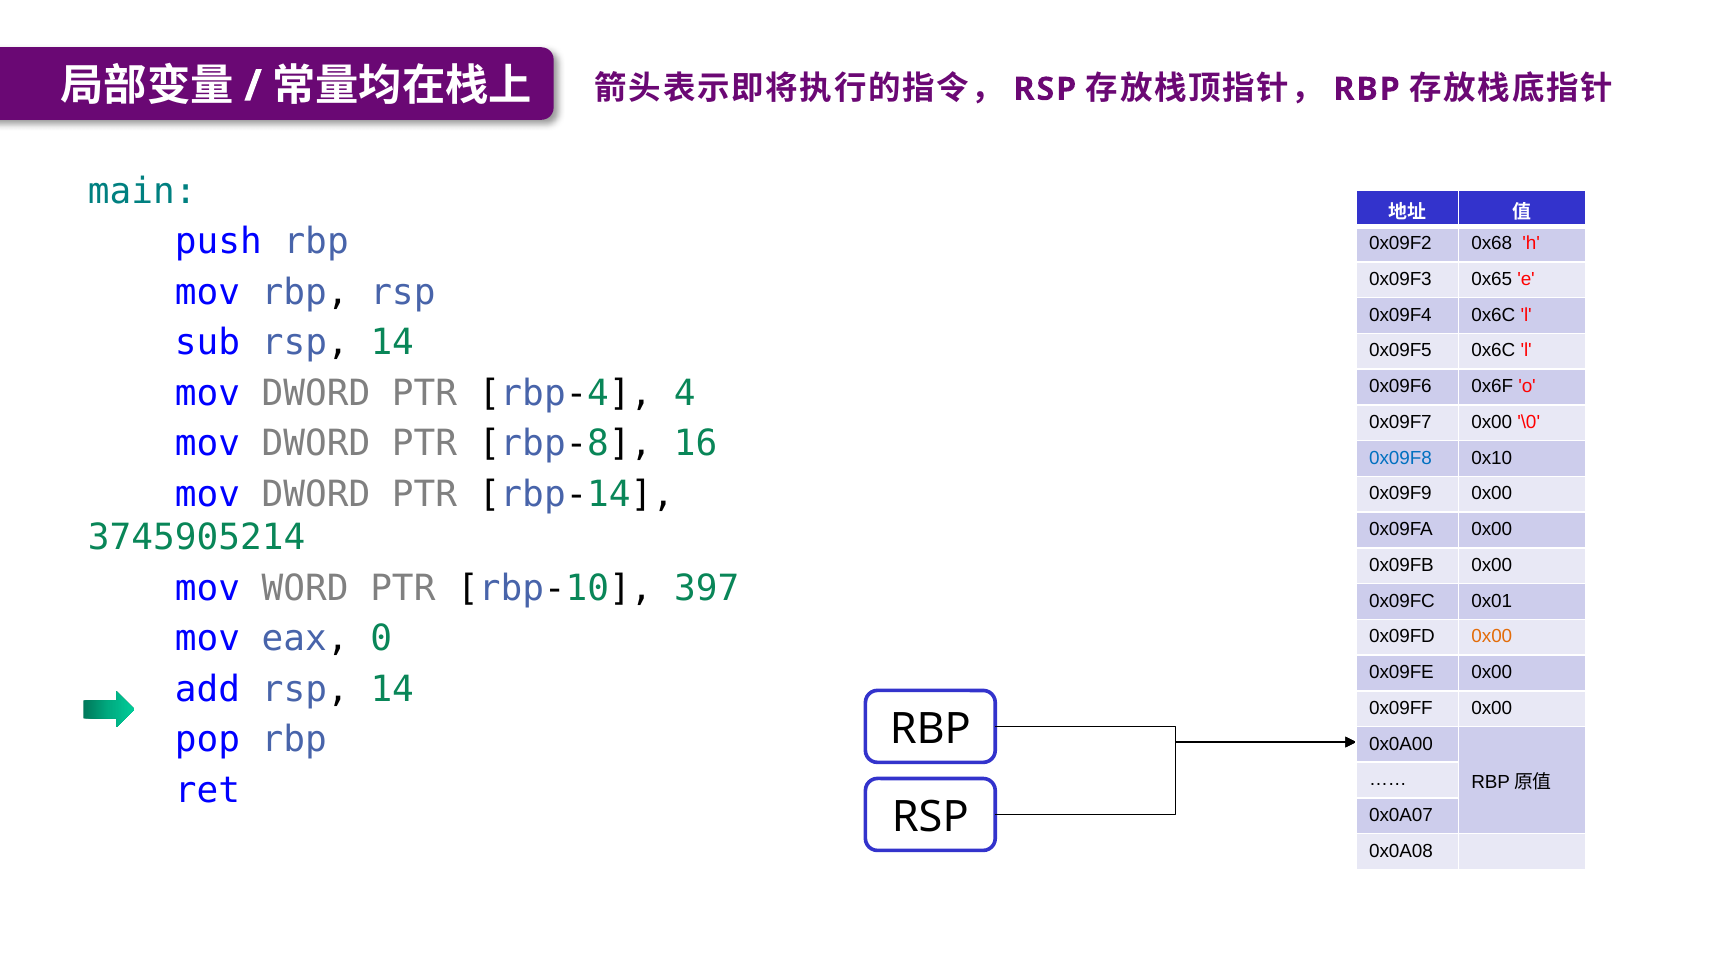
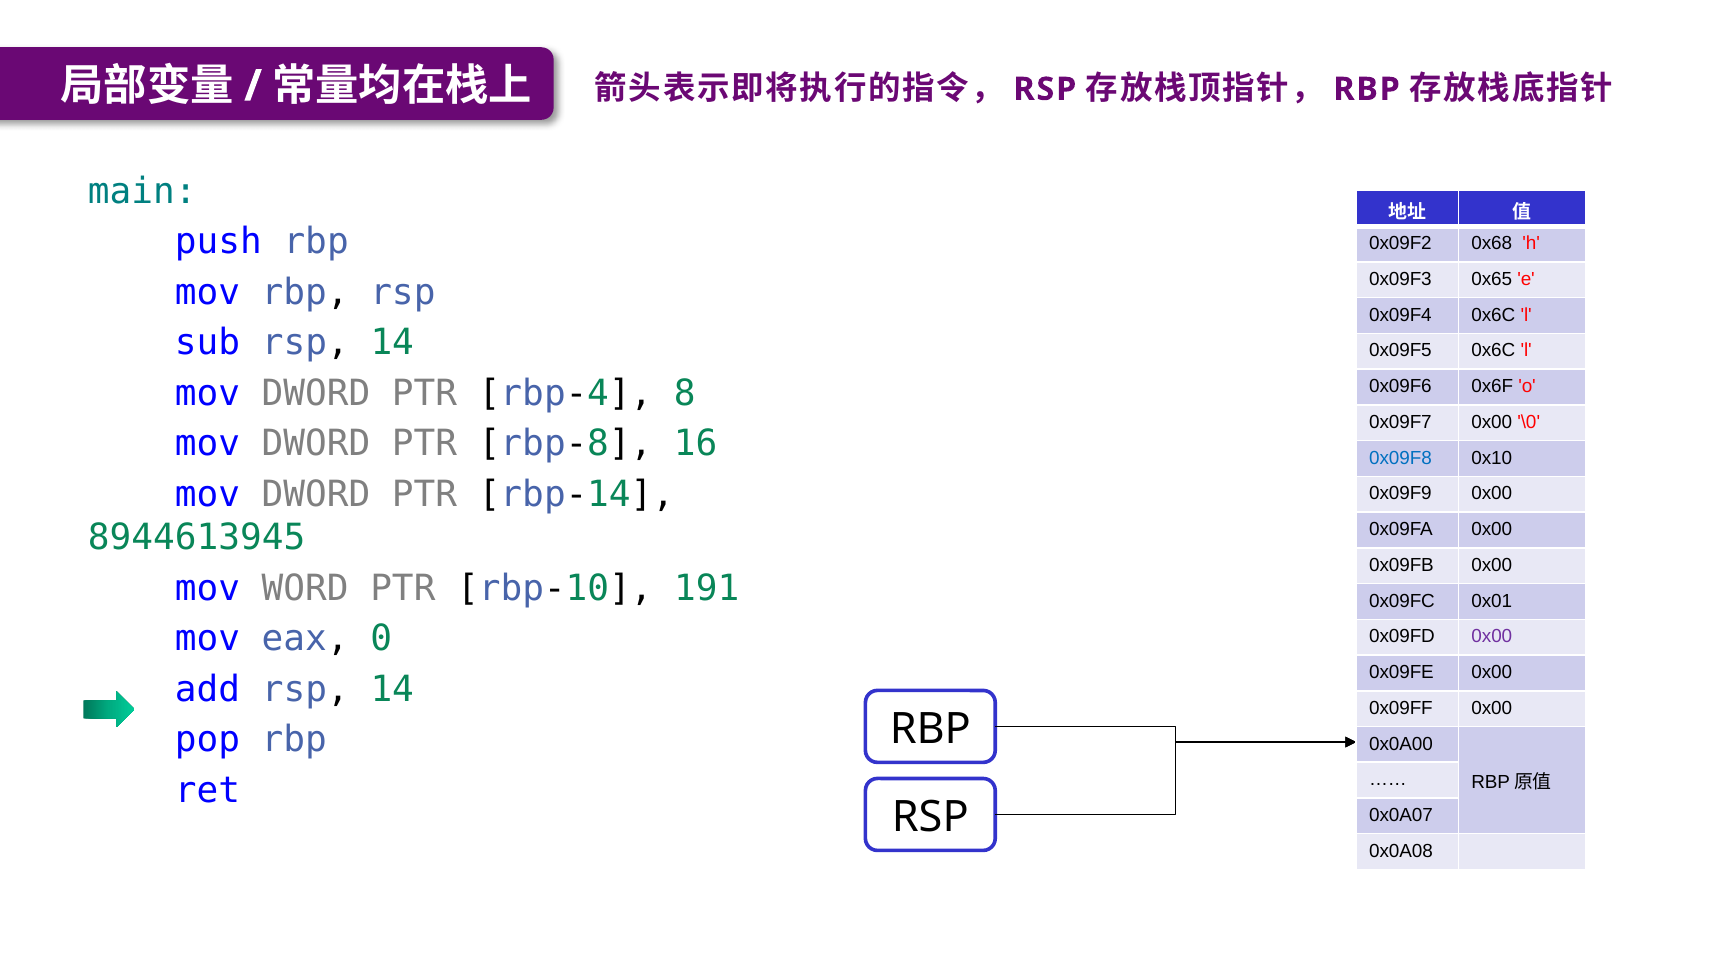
4: 4 -> 8
3745905214: 3745905214 -> 8944613945
397: 397 -> 191
0x00 at (1492, 636) colour: orange -> purple
